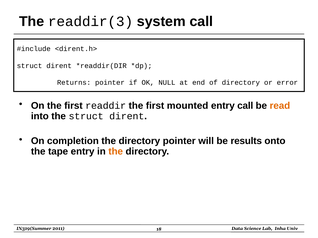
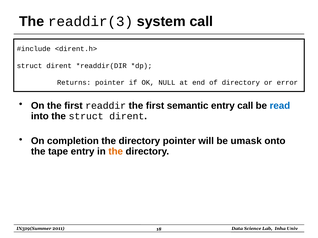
mounted: mounted -> semantic
read colour: orange -> blue
results: results -> umask
